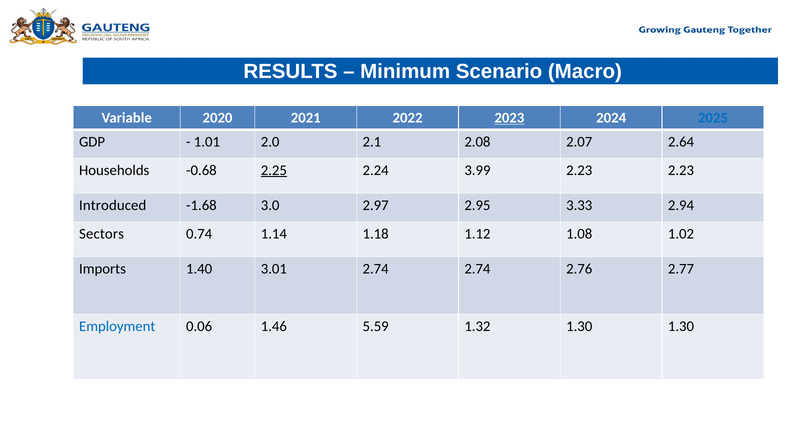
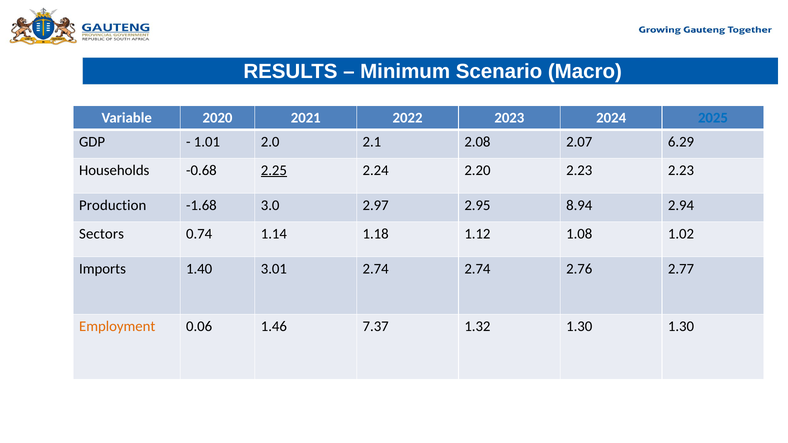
2023 underline: present -> none
2.64: 2.64 -> 6.29
3.99: 3.99 -> 2.20
Introduced: Introduced -> Production
3.33: 3.33 -> 8.94
Employment colour: blue -> orange
5.59: 5.59 -> 7.37
